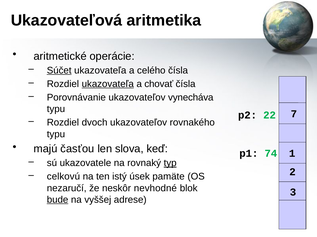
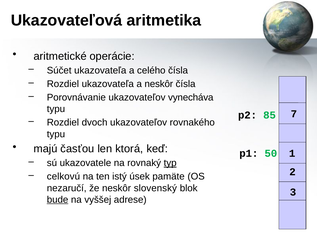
Súčet underline: present -> none
ukazovateľa at (108, 84) underline: present -> none
a chovať: chovať -> neskôr
22: 22 -> 85
slova: slova -> ktorá
74: 74 -> 50
nevhodné: nevhodné -> slovenský
